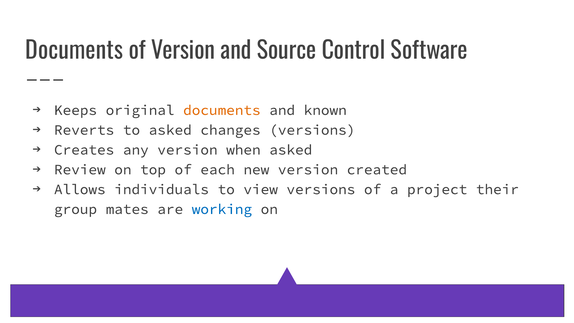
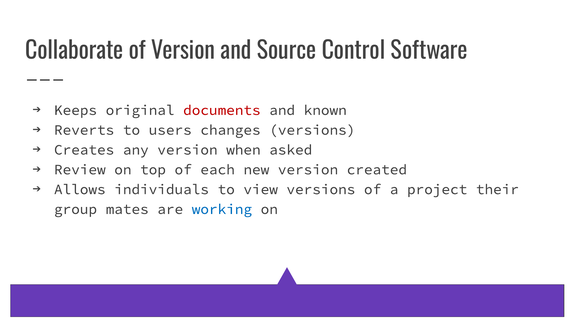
Documents at (74, 51): Documents -> Collaborate
documents at (222, 110) colour: orange -> red
to asked: asked -> users
